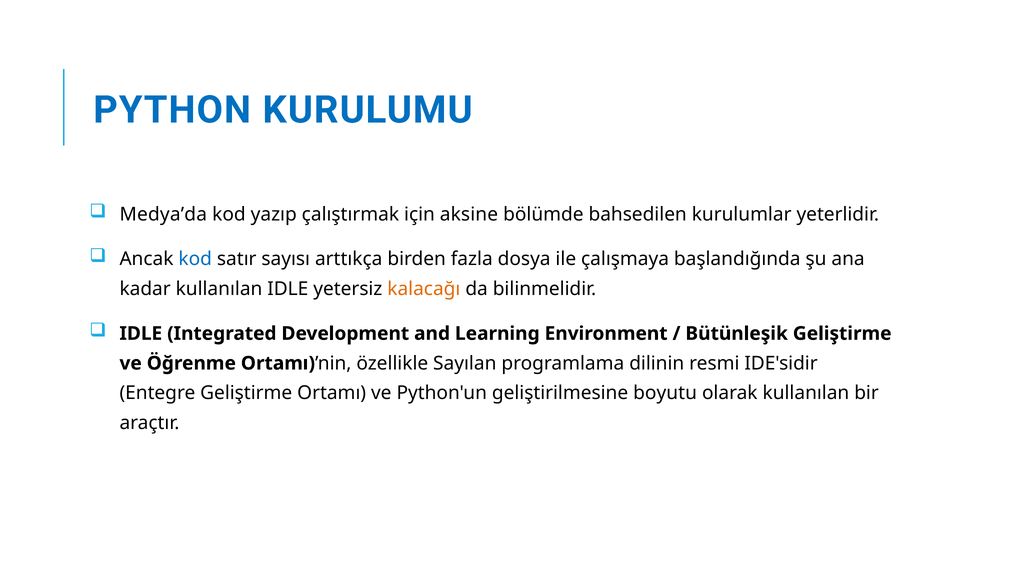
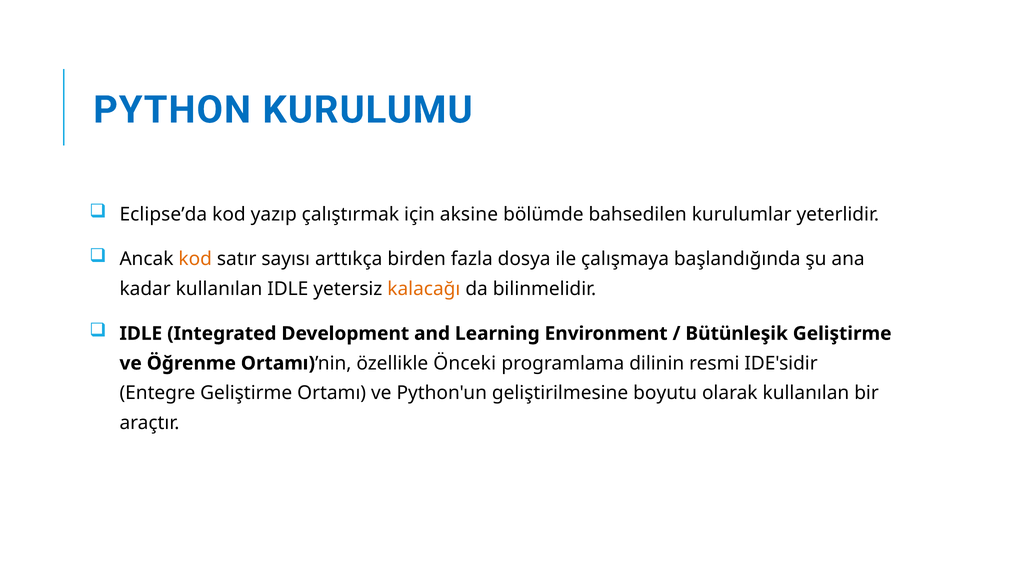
Medya’da: Medya’da -> Eclipse’da
kod at (195, 259) colour: blue -> orange
Sayılan: Sayılan -> Önceki
